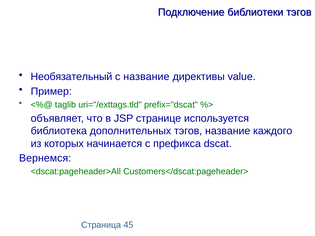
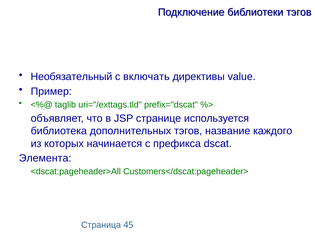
с название: название -> включать
Вернемся: Вернемся -> Элемента
